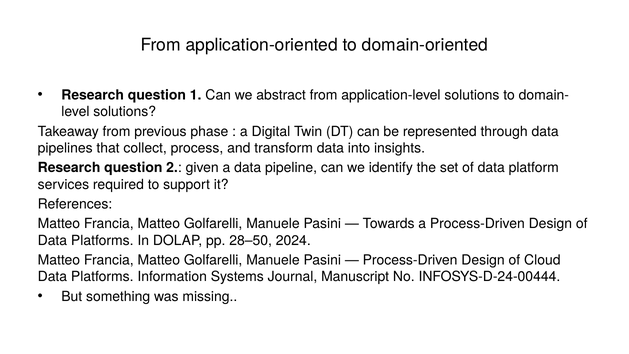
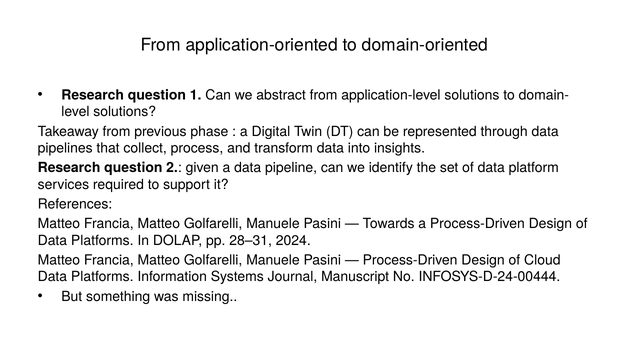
28–50: 28–50 -> 28–31
